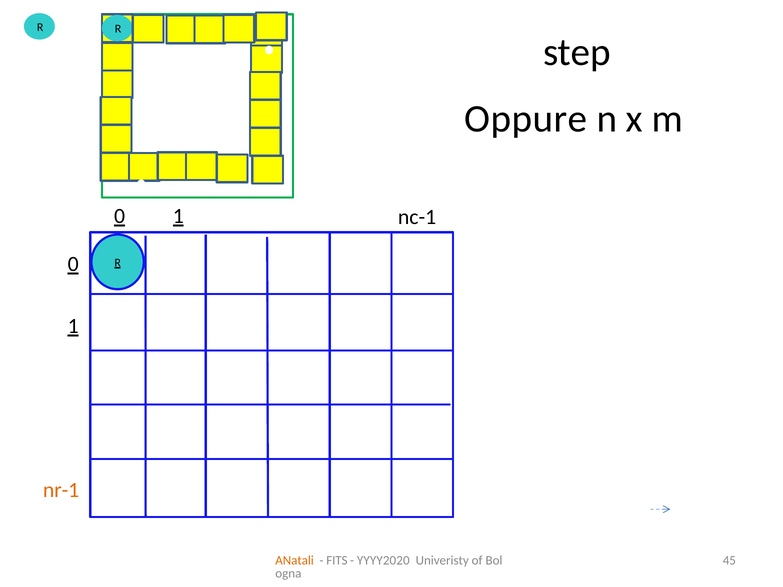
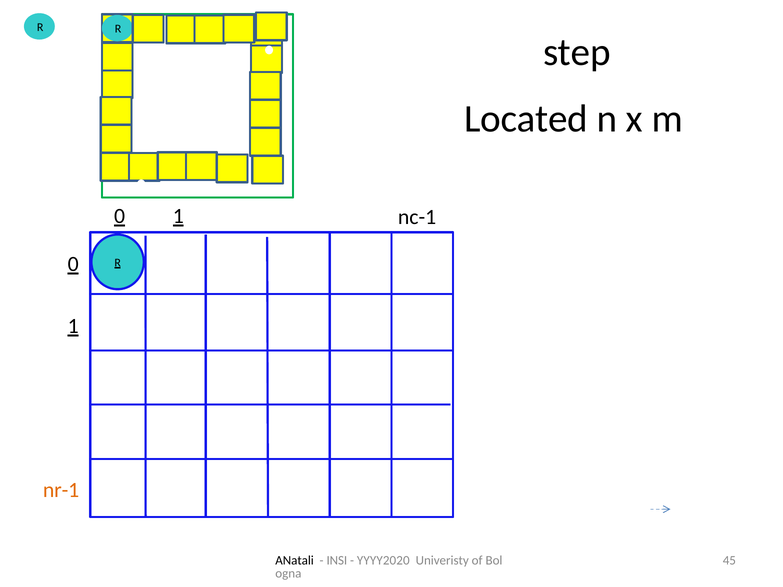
Oppure: Oppure -> Located
ANatali colour: orange -> black
FITS: FITS -> INSI
